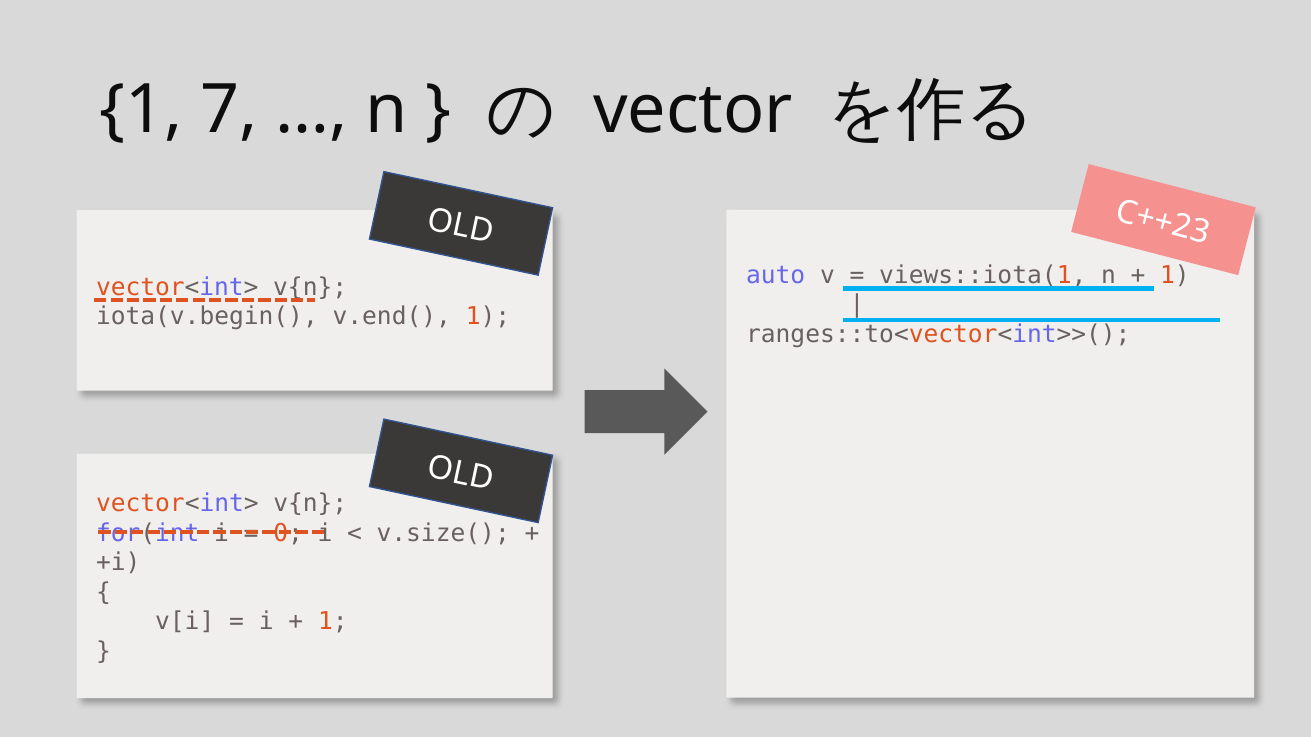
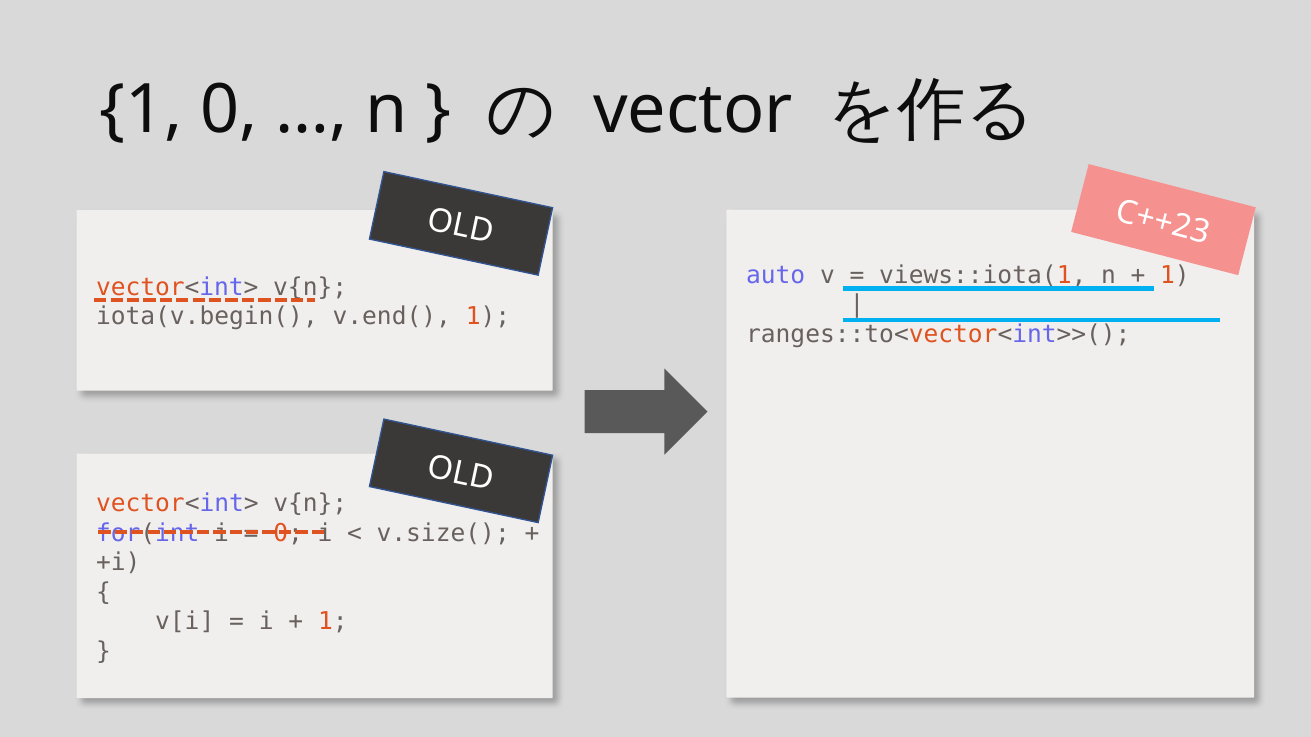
1 7: 7 -> 0
